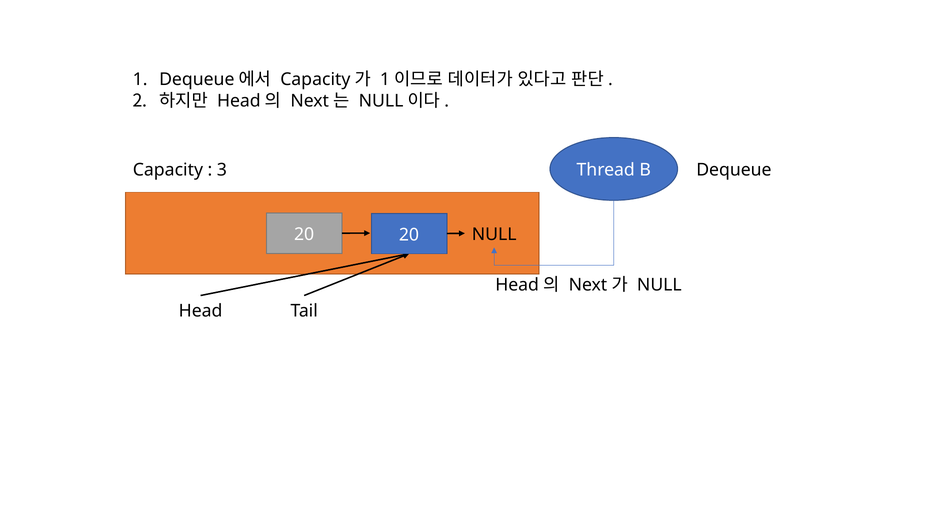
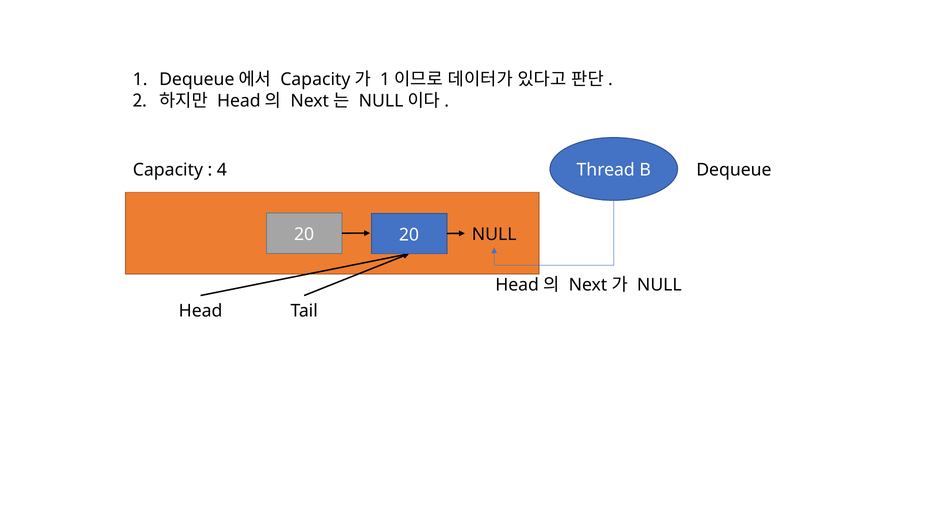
3: 3 -> 4
